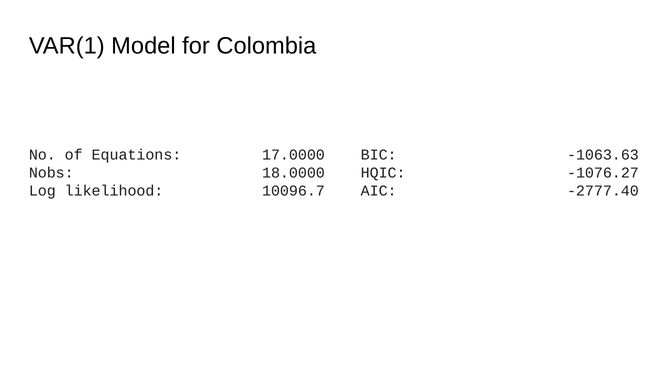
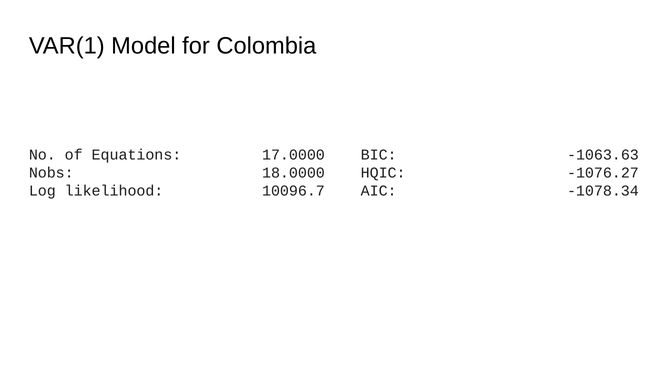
-2777.40: -2777.40 -> -1078.34
